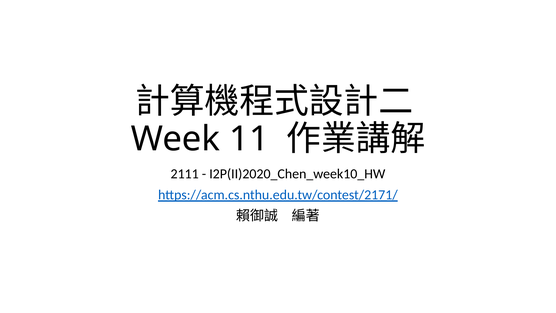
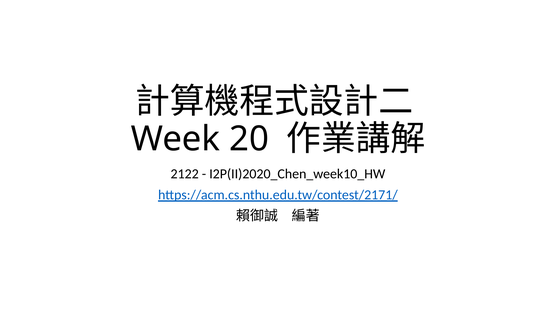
11: 11 -> 20
2111: 2111 -> 2122
